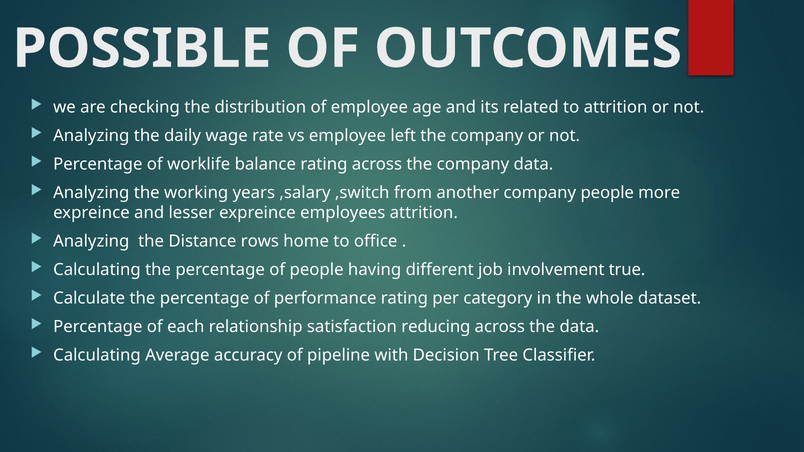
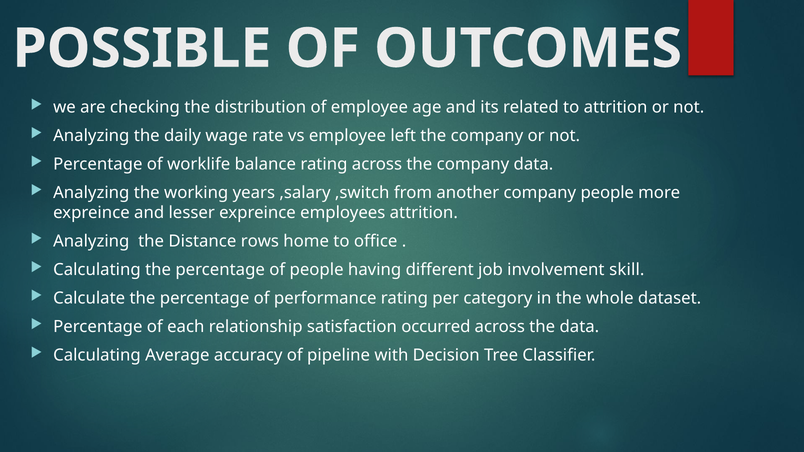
true: true -> skill
reducing: reducing -> occurred
